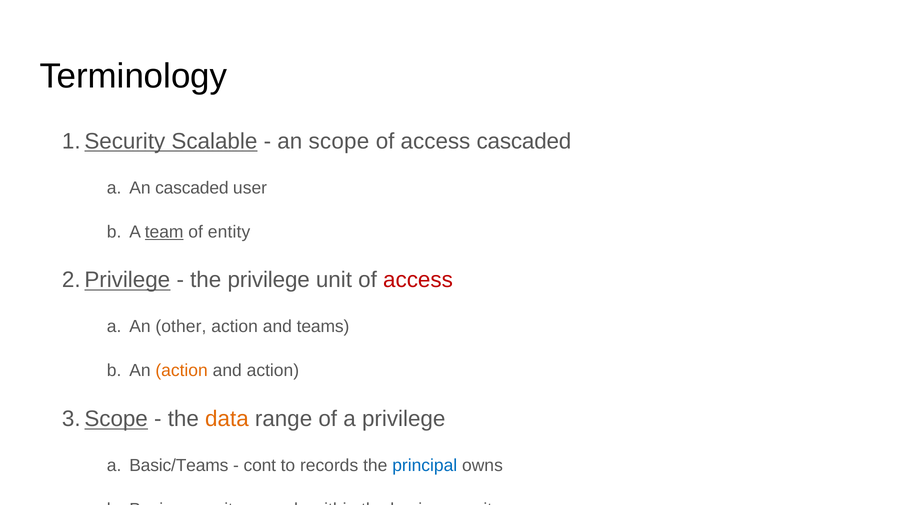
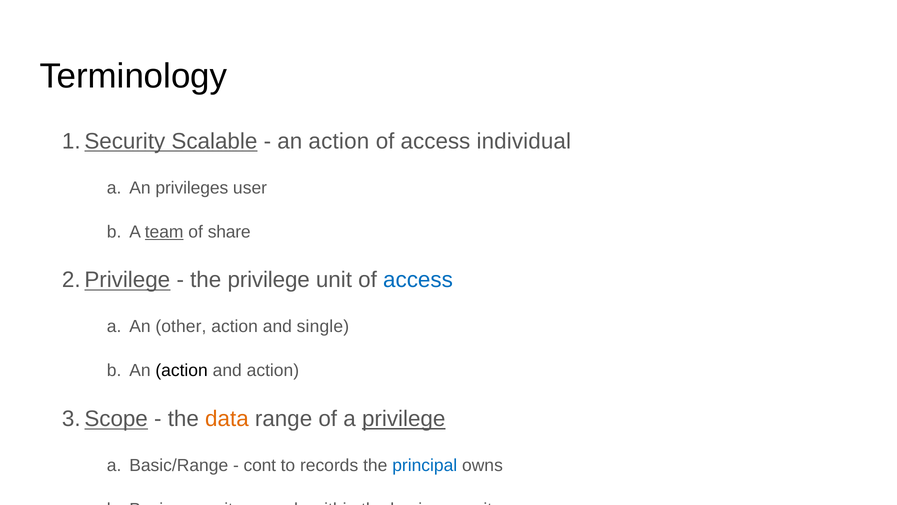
scope at (339, 141): scope -> action
access cascaded: cascaded -> individual
An cascaded: cascaded -> privileges
entity: entity -> share
access at (418, 280) colour: red -> blue
teams: teams -> single
action at (182, 370) colour: orange -> black
privilege at (404, 419) underline: none -> present
Basic/Teams: Basic/Teams -> Basic/Range
